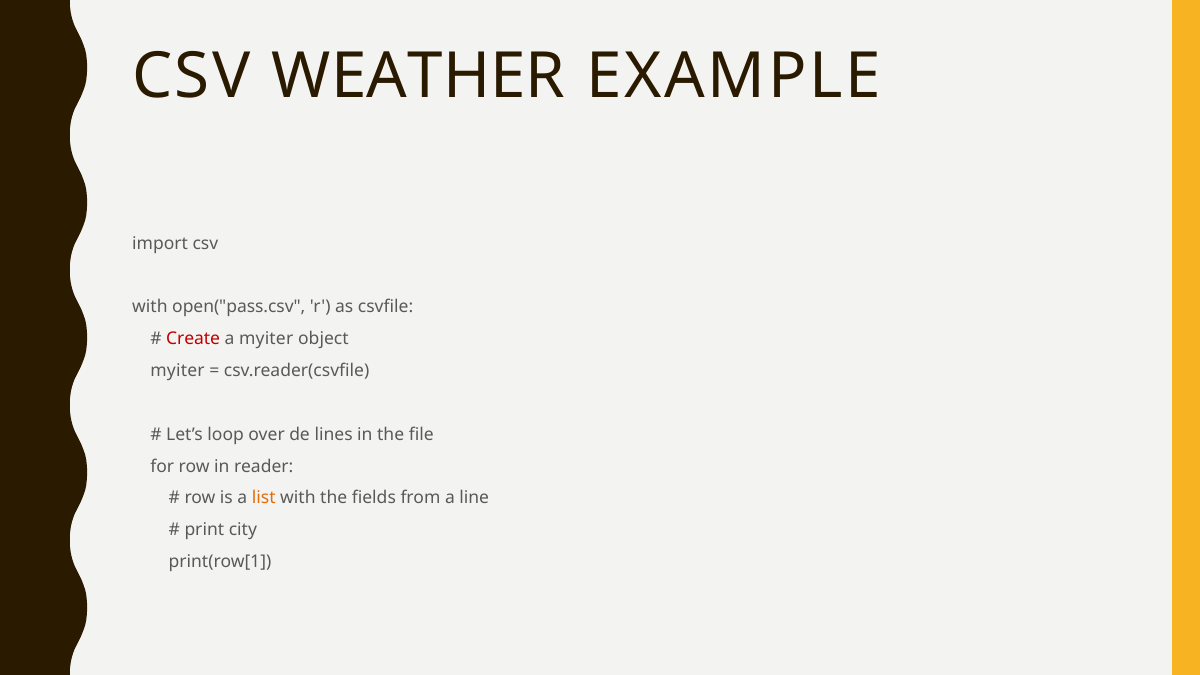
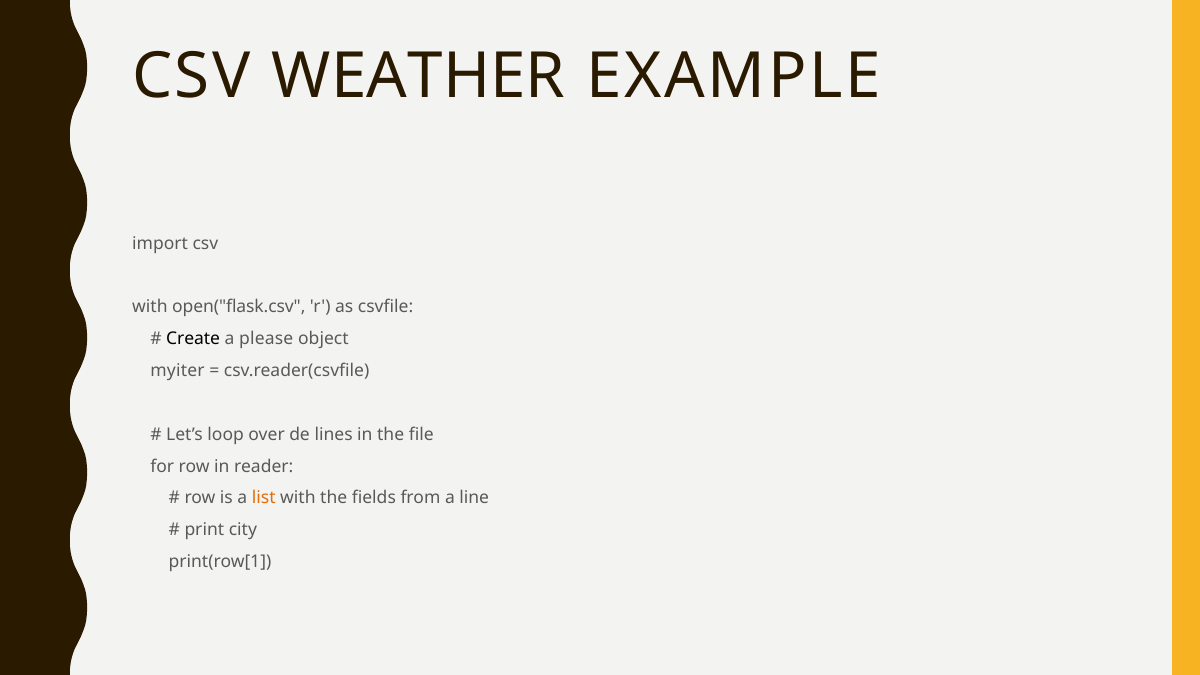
open("pass.csv: open("pass.csv -> open("flask.csv
Create colour: red -> black
a myiter: myiter -> please
